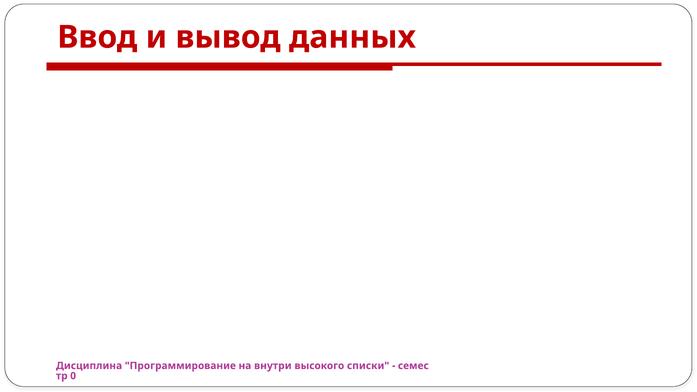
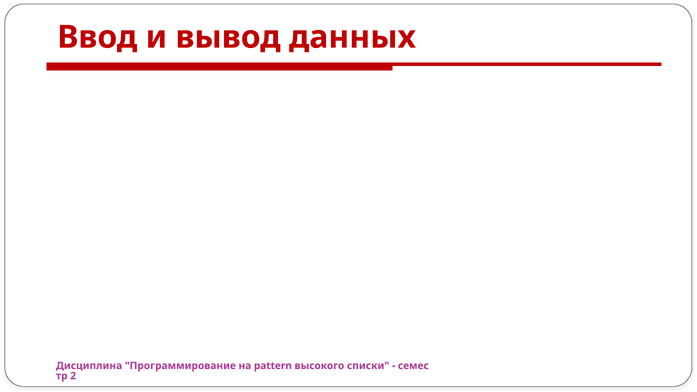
внутри: внутри -> pattern
0: 0 -> 2
